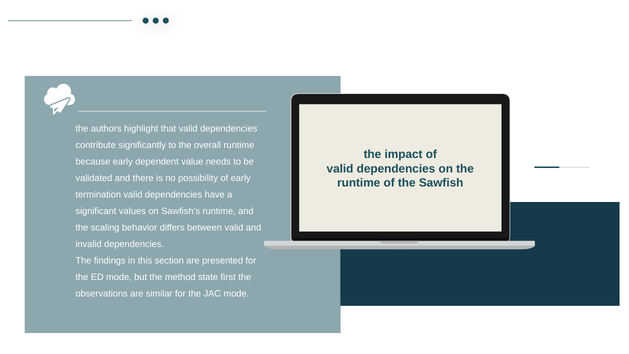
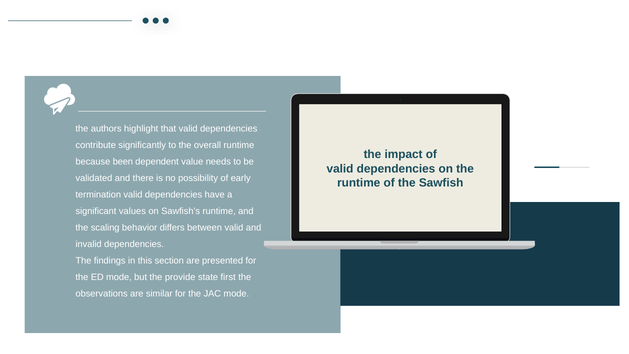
because early: early -> been
method: method -> provide
